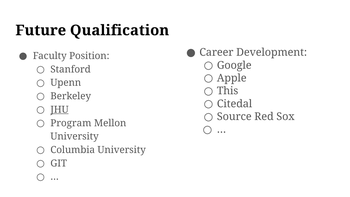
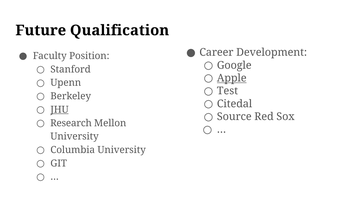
Apple underline: none -> present
This: This -> Test
Program: Program -> Research
